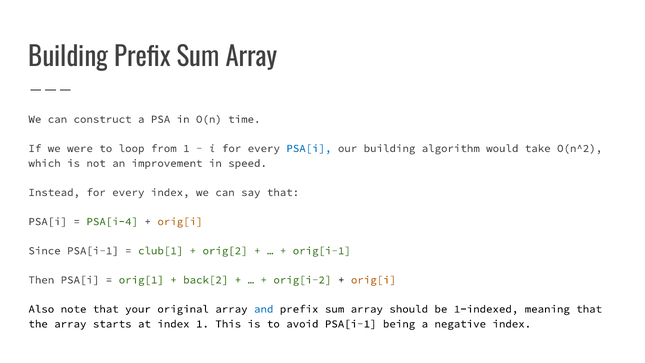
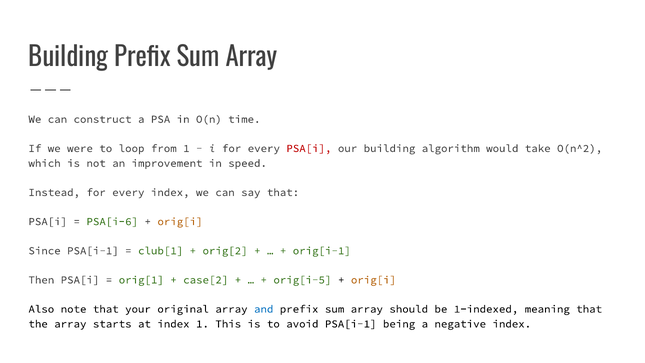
PSA[i at (309, 148) colour: blue -> red
PSA[i-4: PSA[i-4 -> PSA[i-6
back[2: back[2 -> case[2
orig[i-2: orig[i-2 -> orig[i-5
